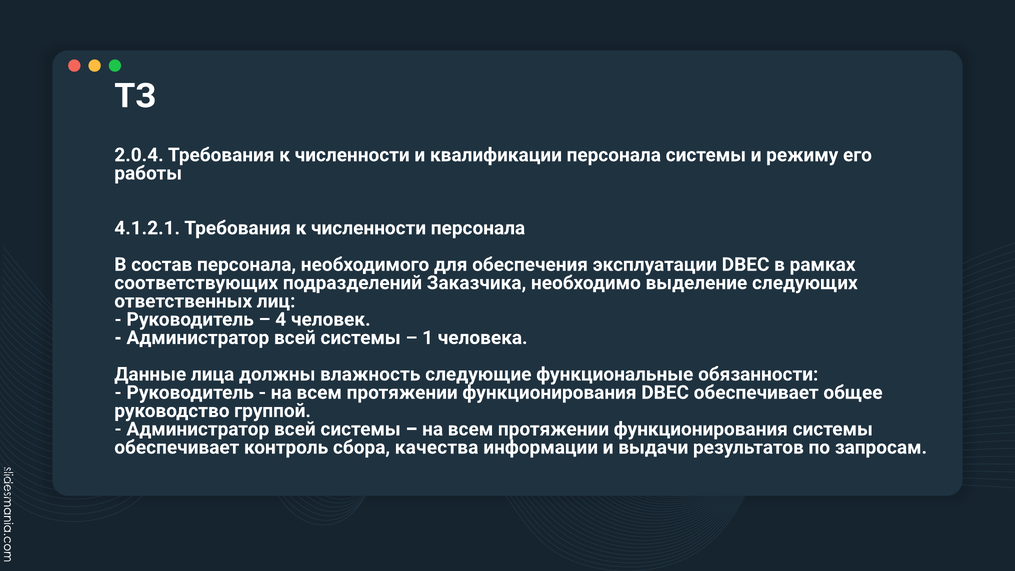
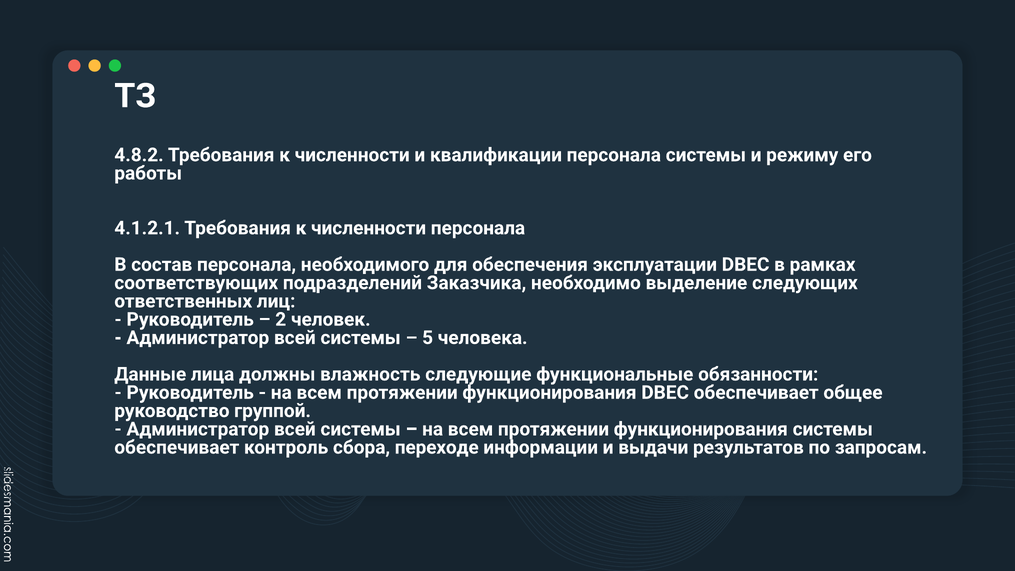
2.0.4: 2.0.4 -> 4.8.2
4: 4 -> 2
1: 1 -> 5
качества: качества -> переходе
